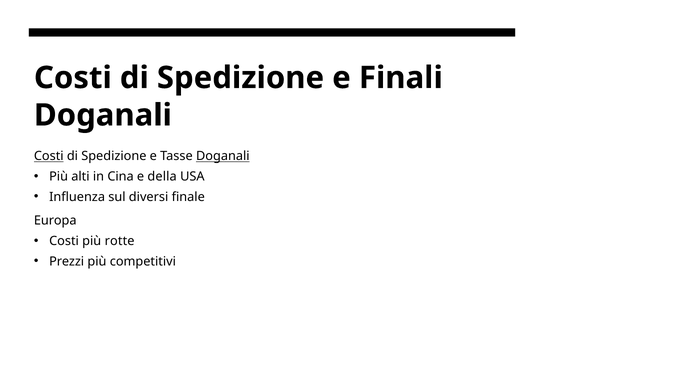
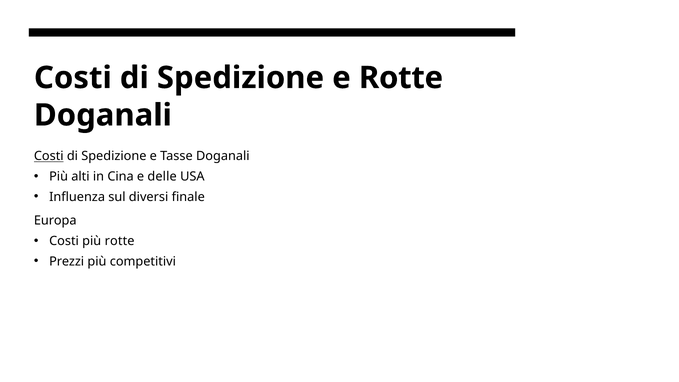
e Finali: Finali -> Rotte
Doganali at (223, 156) underline: present -> none
della: della -> delle
